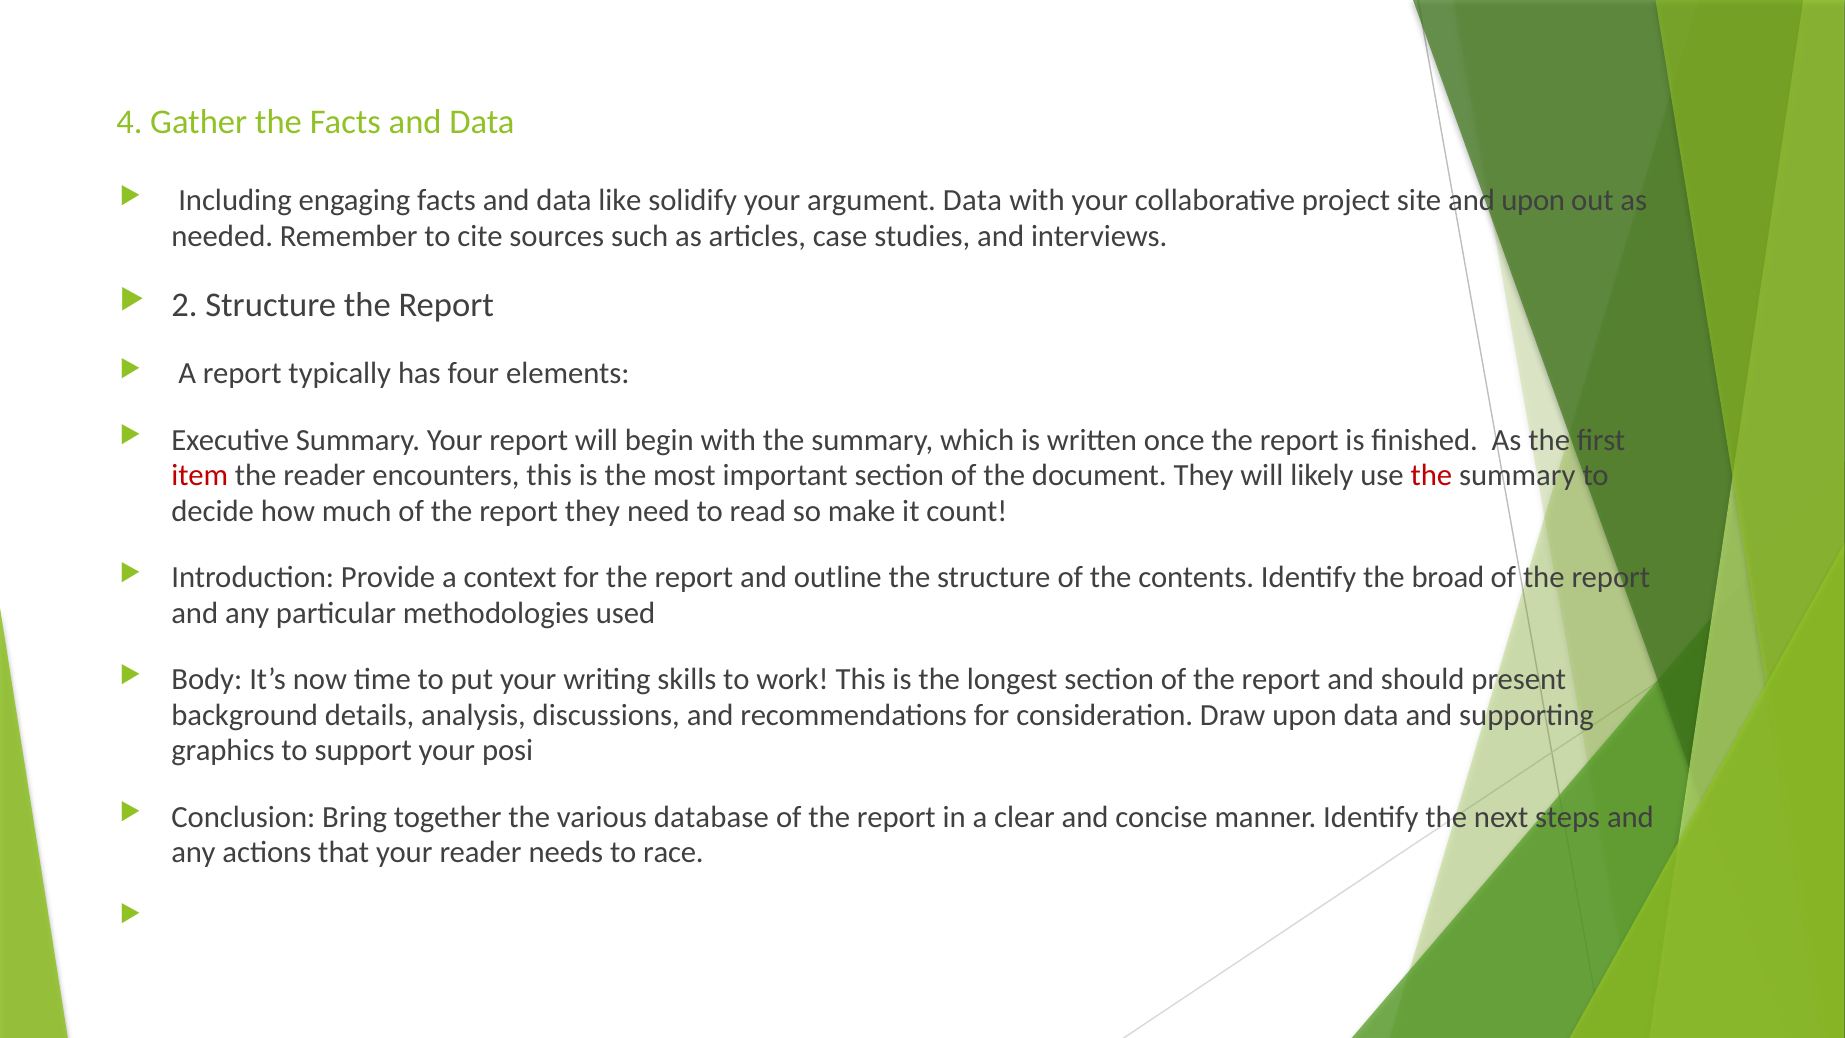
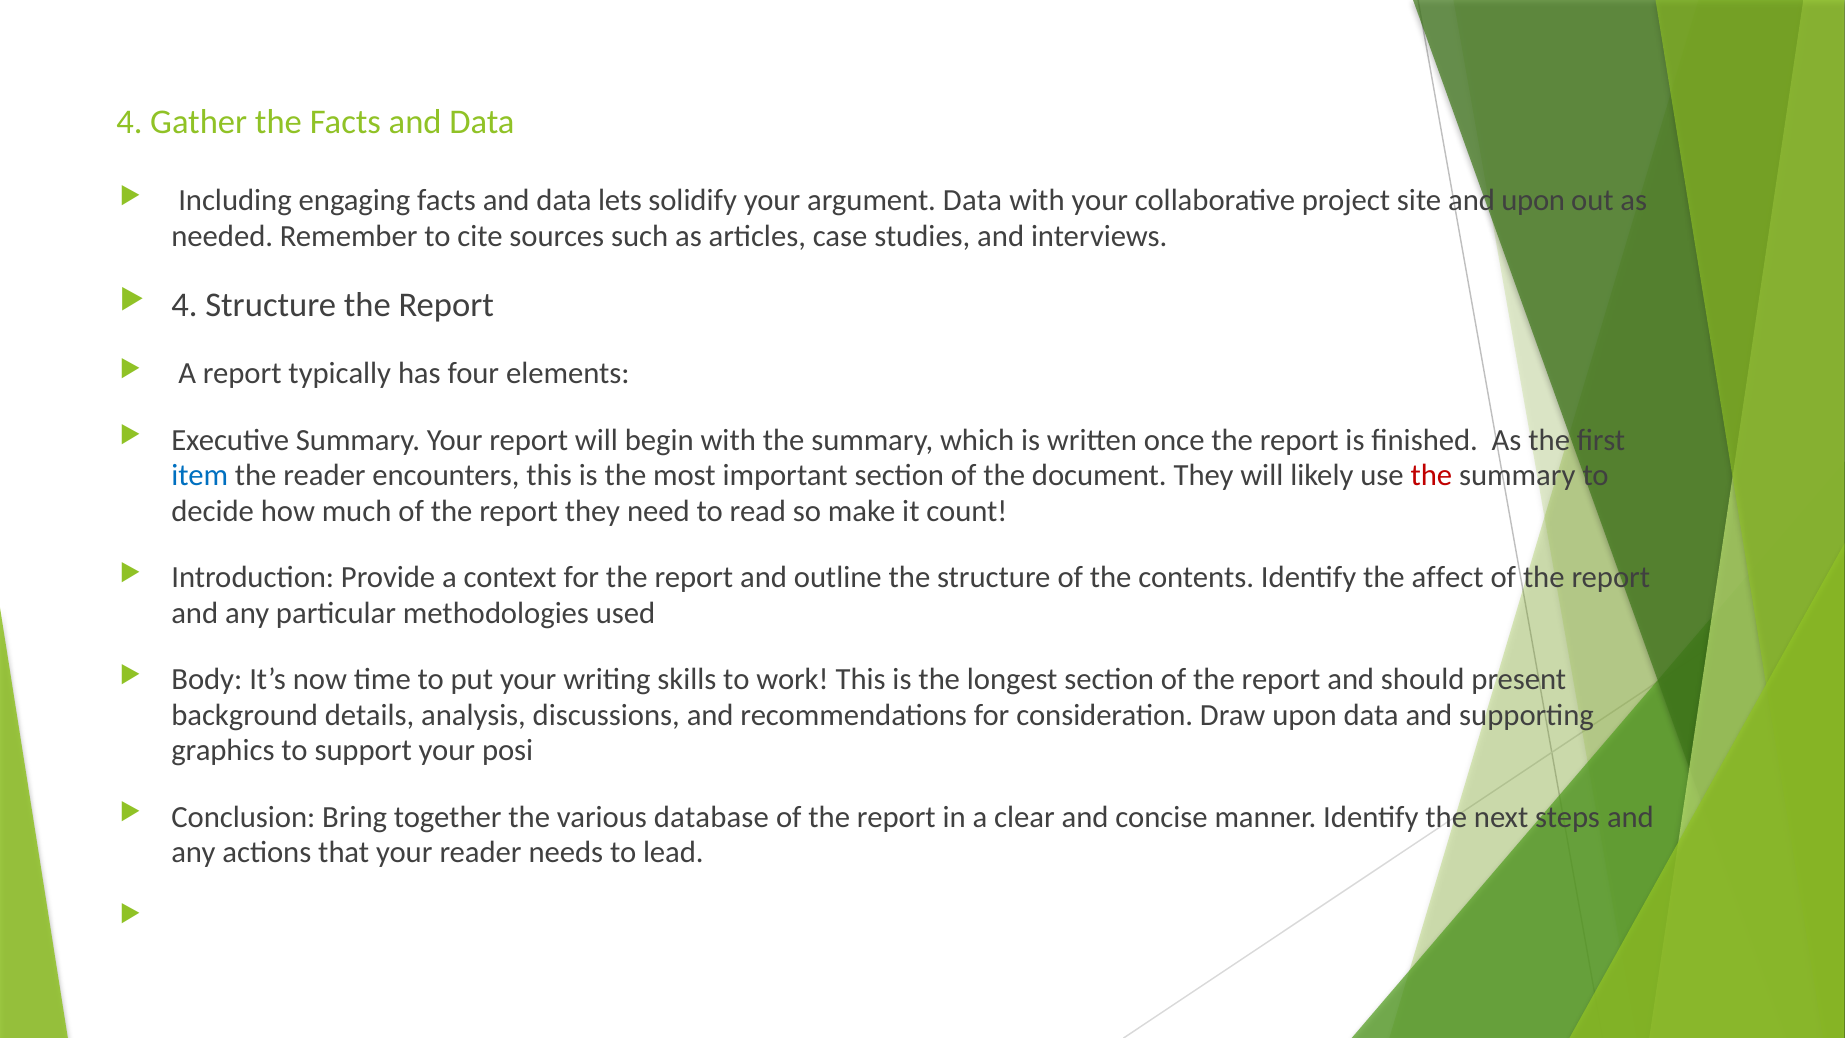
like: like -> lets
2 at (185, 305): 2 -> 4
item colour: red -> blue
broad: broad -> affect
race: race -> lead
